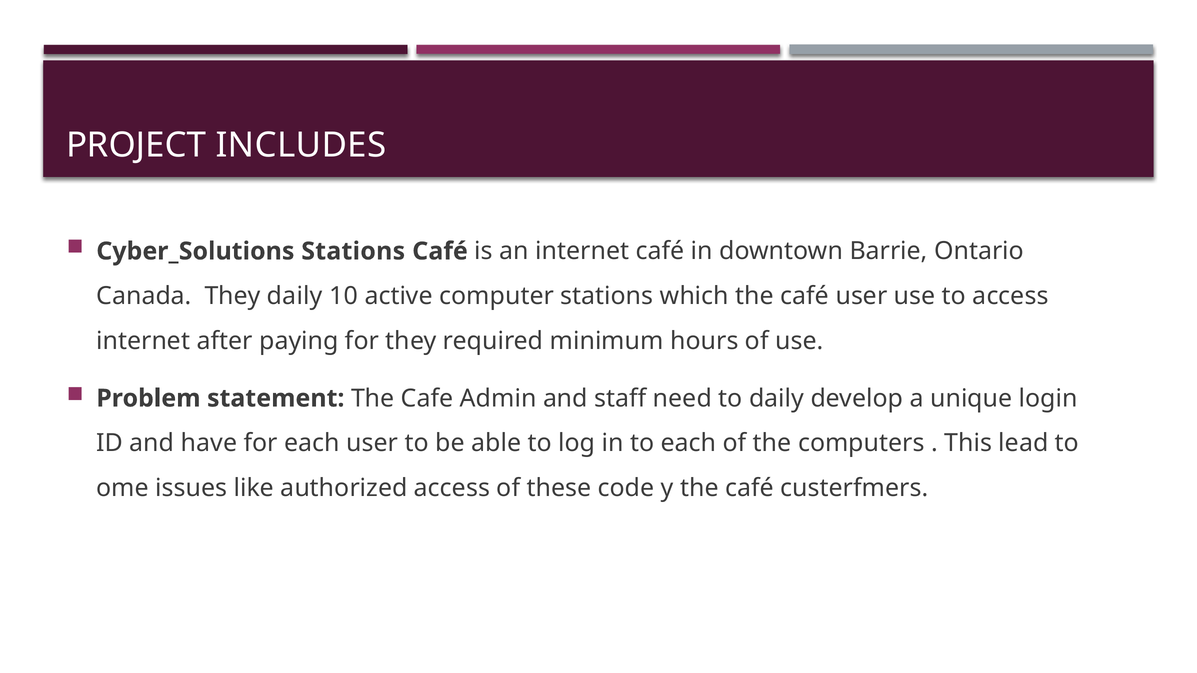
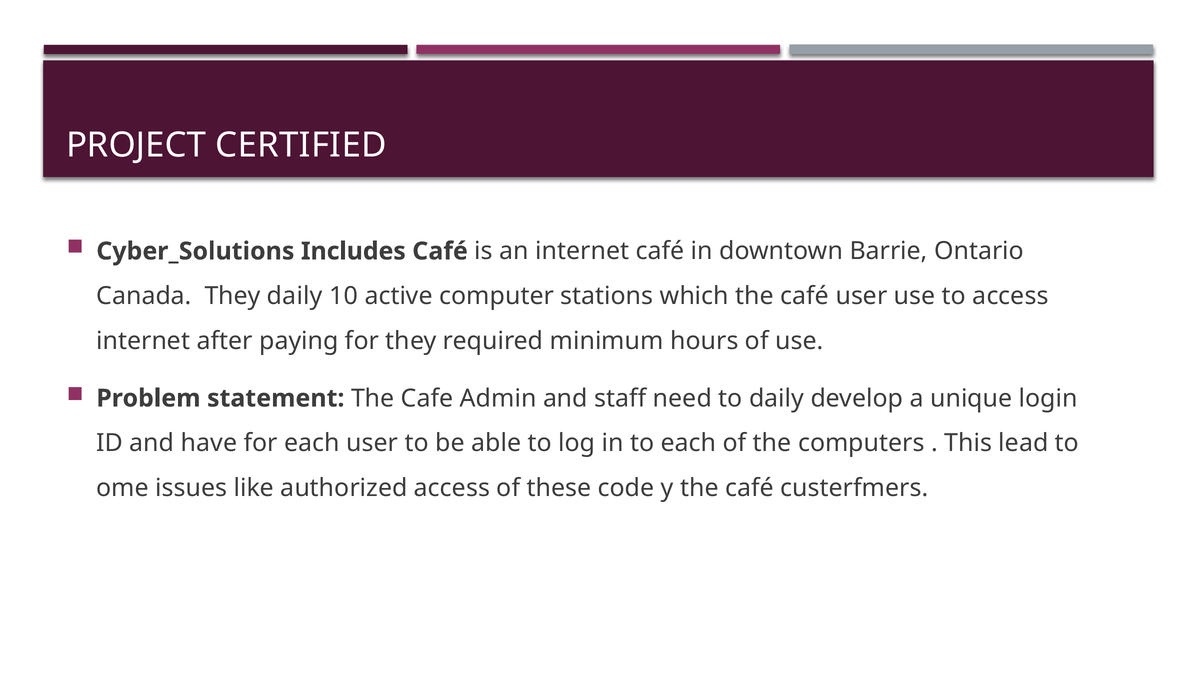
INCLUDES: INCLUDES -> CERTIFIED
Cyber_Solutions Stations: Stations -> Includes
